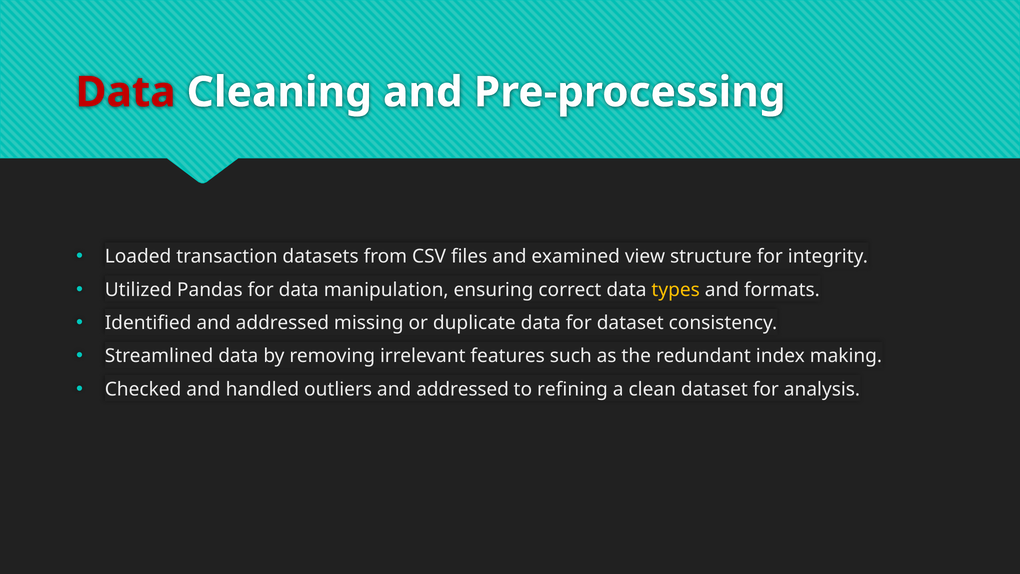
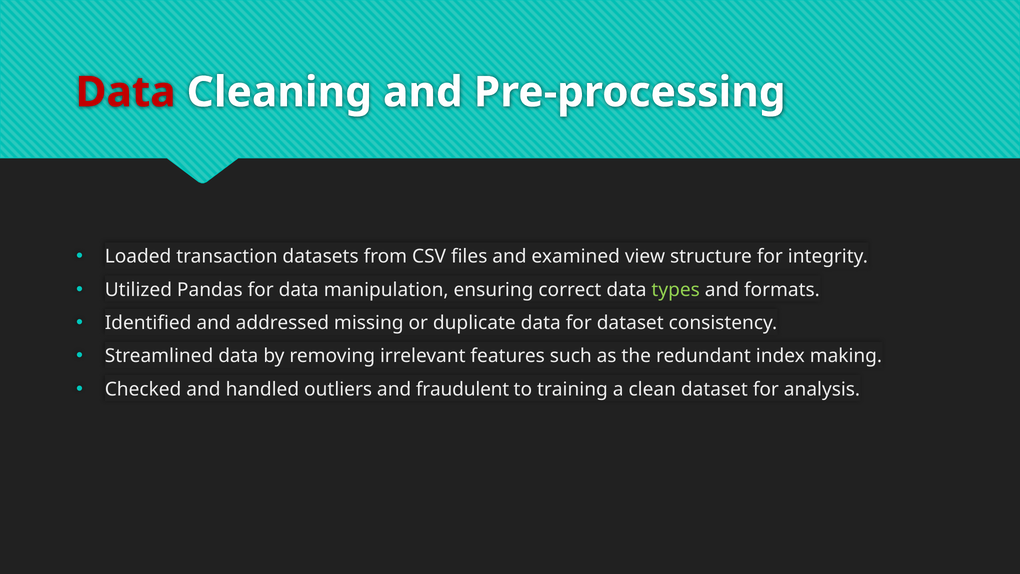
types colour: yellow -> light green
outliers and addressed: addressed -> fraudulent
refining: refining -> training
